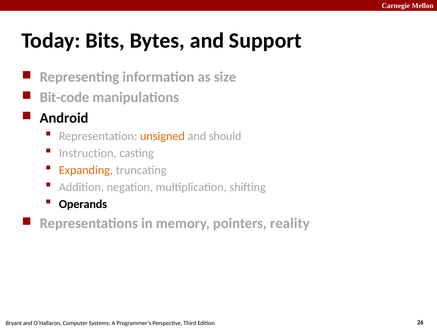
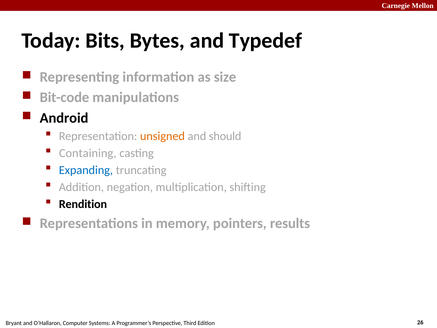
Support: Support -> Typedef
Instruction: Instruction -> Containing
Expanding colour: orange -> blue
Operands: Operands -> Rendition
reality: reality -> results
